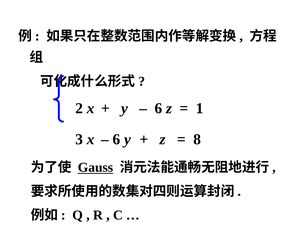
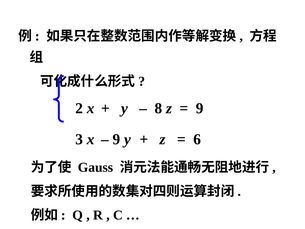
6 at (159, 108): 6 -> 8
1 at (200, 108): 1 -> 9
6 at (116, 139): 6 -> 9
8: 8 -> 6
Gauss underline: present -> none
